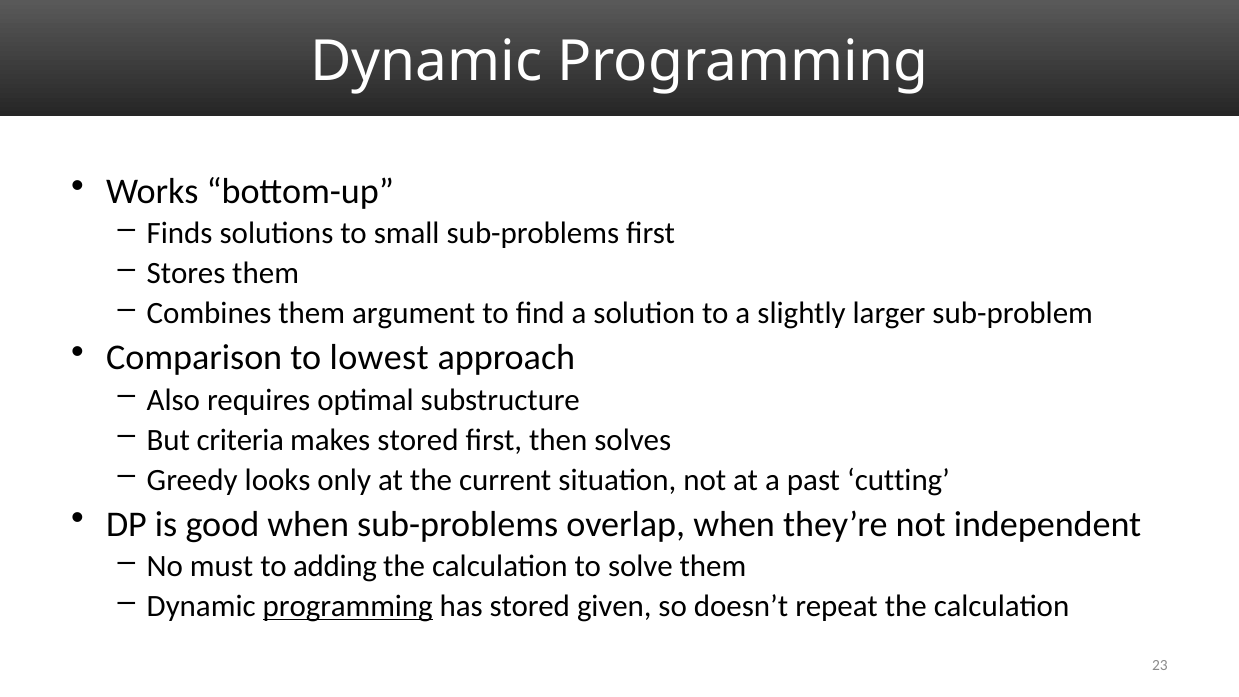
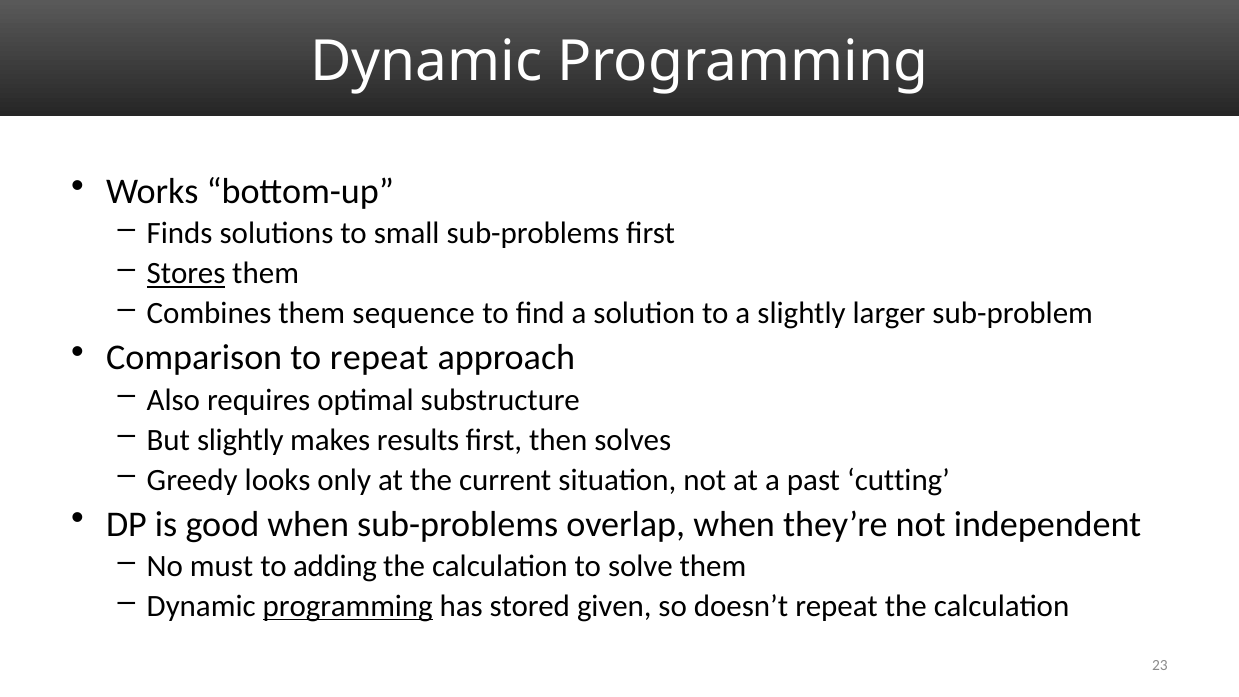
Stores underline: none -> present
argument: argument -> sequence
to lowest: lowest -> repeat
But criteria: criteria -> slightly
makes stored: stored -> results
